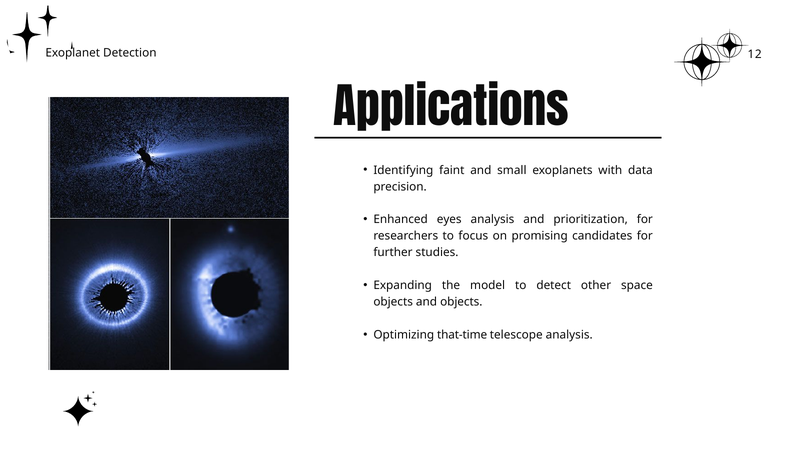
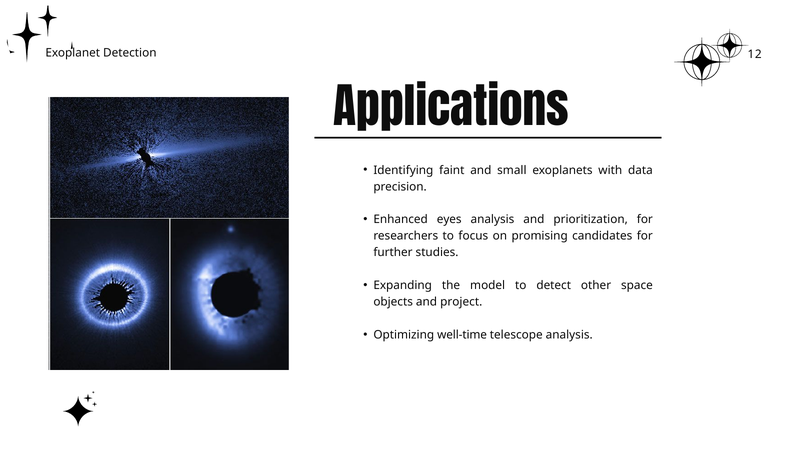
and objects: objects -> project
that-time: that-time -> well-time
